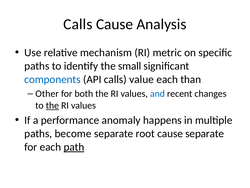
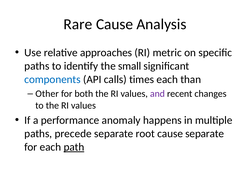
Calls at (78, 24): Calls -> Rare
mechanism: mechanism -> approaches
value: value -> times
and colour: blue -> purple
the at (52, 105) underline: present -> none
become: become -> precede
